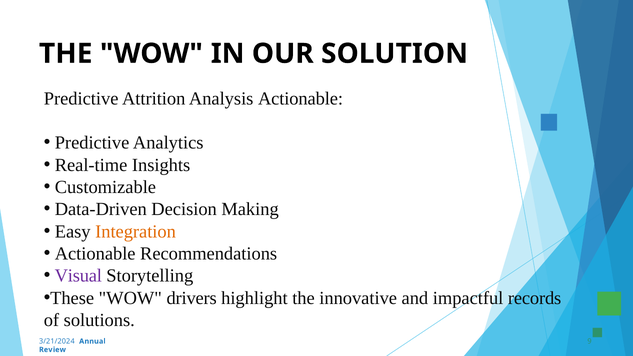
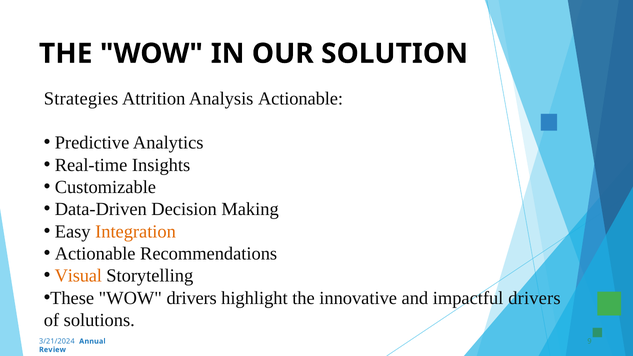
Predictive at (81, 98): Predictive -> Strategies
Visual colour: purple -> orange
impactful records: records -> drivers
